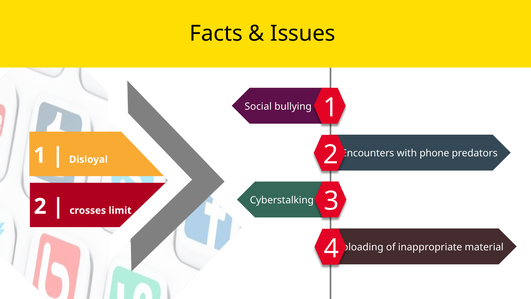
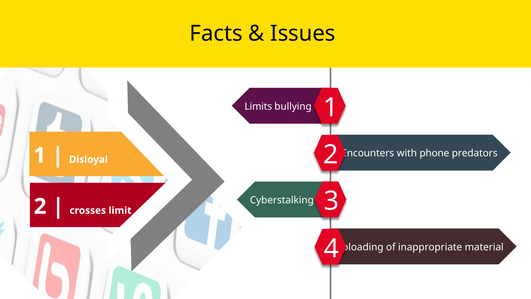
Social: Social -> Limits
